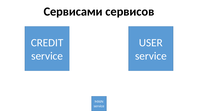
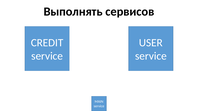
Сервисами: Сервисами -> Выполнять
